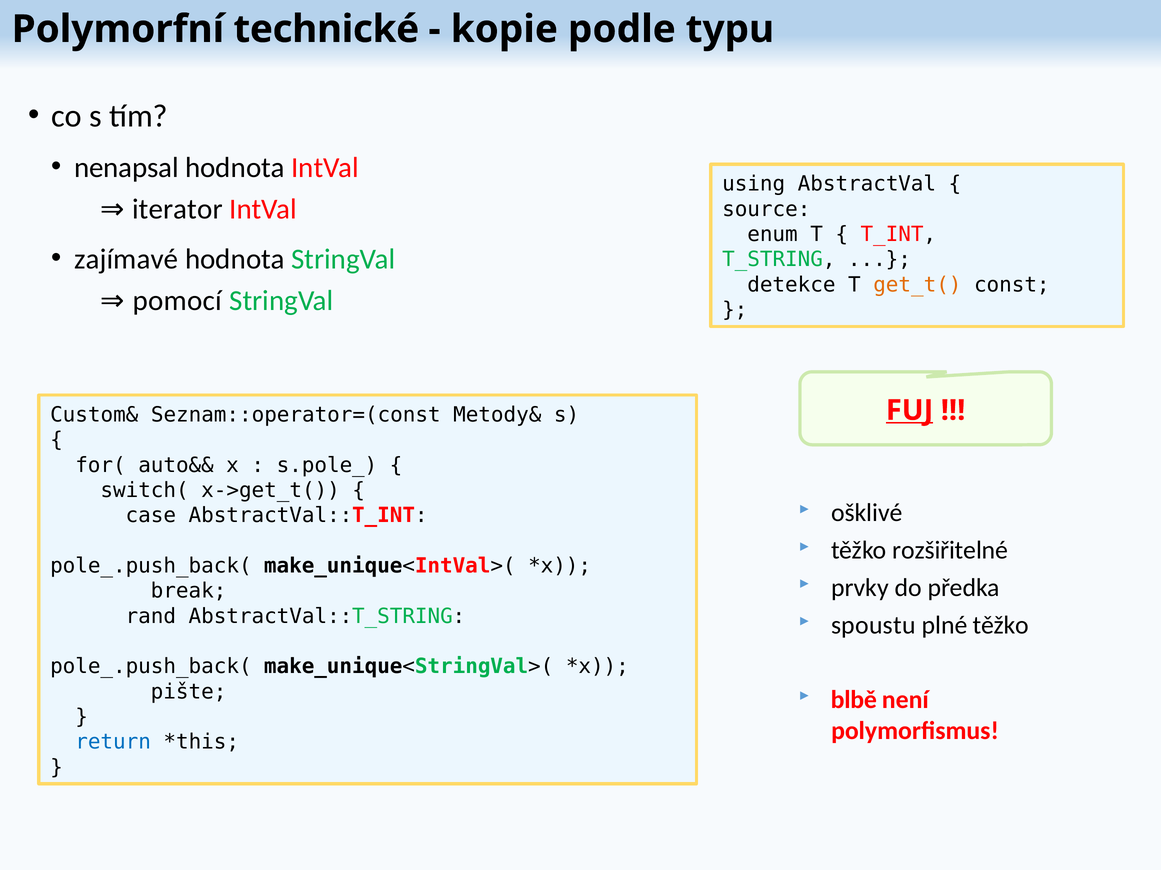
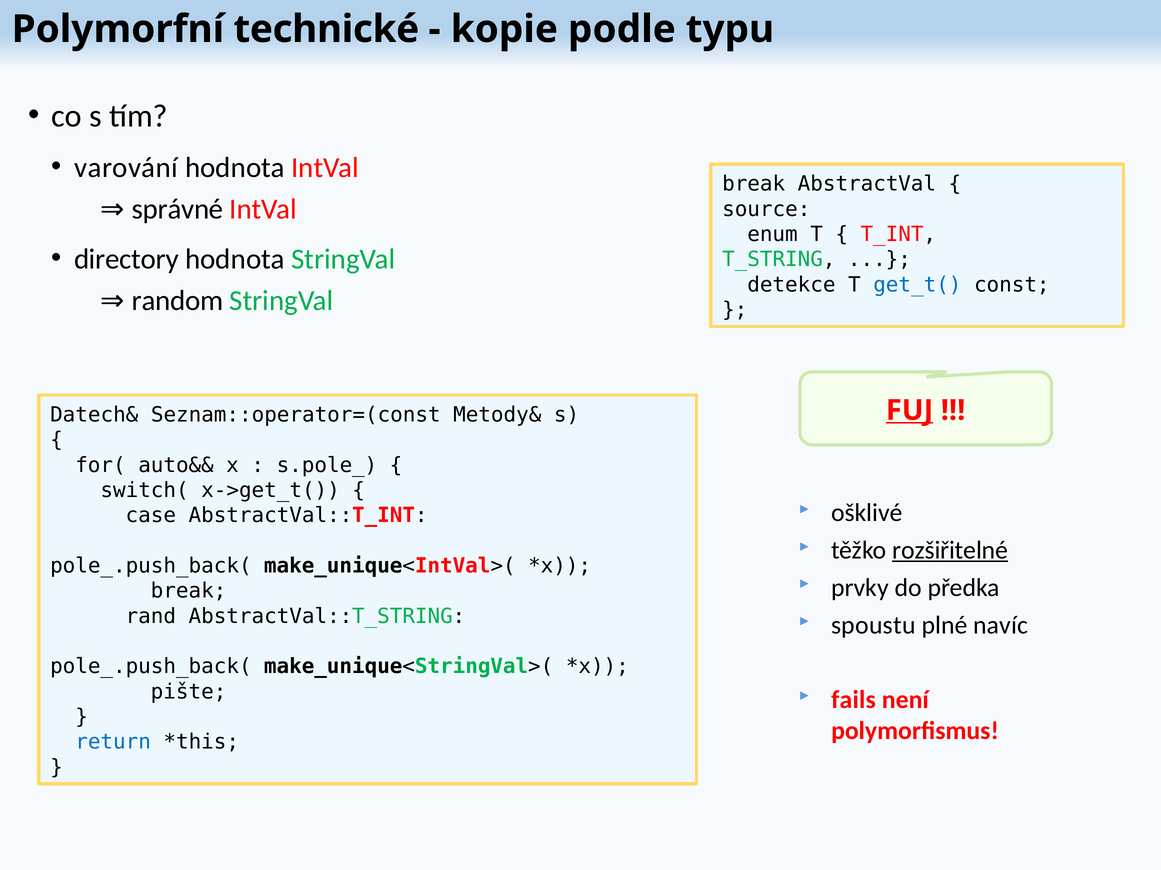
nenapsal: nenapsal -> varování
using at (754, 184): using -> break
iterator: iterator -> správné
zajímavé: zajímavé -> directory
get_t( colour: orange -> blue
pomocí: pomocí -> random
Custom&: Custom& -> Datech&
rozšiřitelné underline: none -> present
plné těžko: těžko -> navíc
blbě: blbě -> fails
